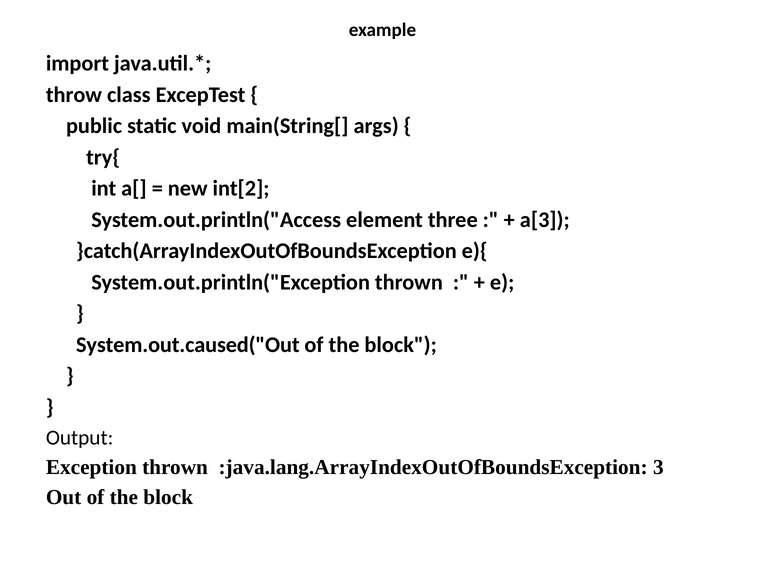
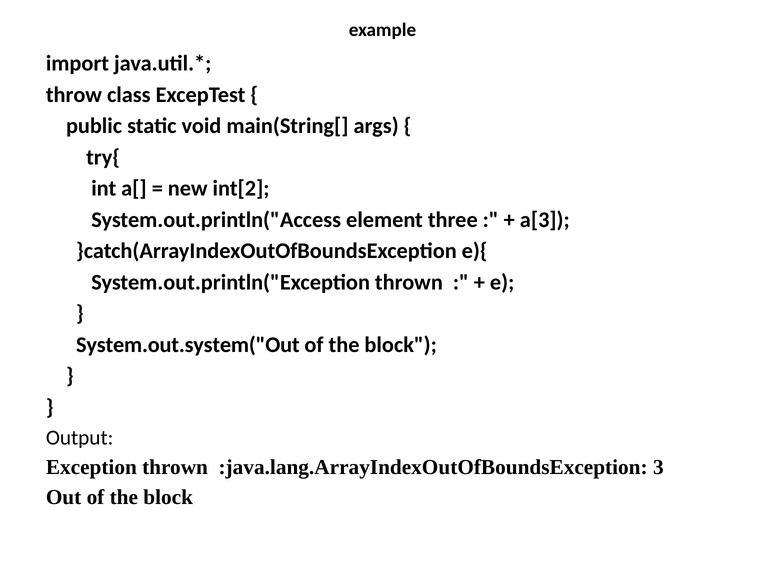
System.out.caused("Out: System.out.caused("Out -> System.out.system("Out
